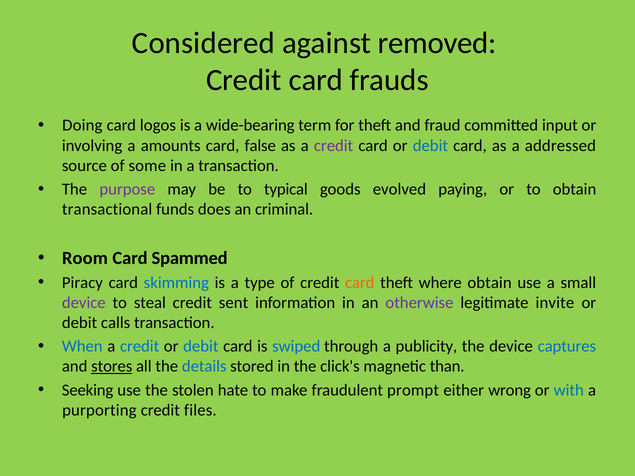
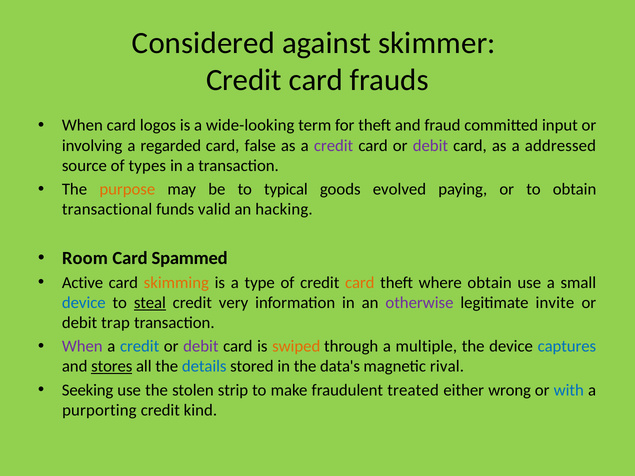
removed: removed -> skimmer
Doing at (82, 126): Doing -> When
wide-bearing: wide-bearing -> wide-looking
amounts: amounts -> regarded
debit at (430, 146) colour: blue -> purple
some: some -> types
purpose colour: purple -> orange
does: does -> valid
criminal: criminal -> hacking
Piracy: Piracy -> Active
skimming colour: blue -> orange
device at (84, 303) colour: purple -> blue
steal underline: none -> present
sent: sent -> very
calls: calls -> trap
When at (82, 346) colour: blue -> purple
debit at (201, 346) colour: blue -> purple
swiped colour: blue -> orange
publicity: publicity -> multiple
click's: click's -> data's
than: than -> rival
hate: hate -> strip
prompt: prompt -> treated
files: files -> kind
